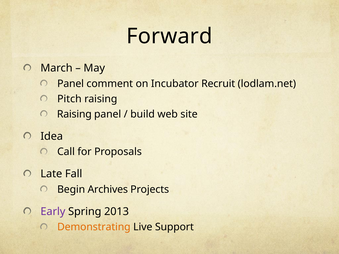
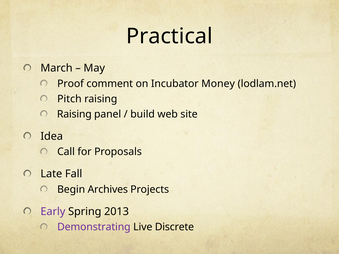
Forward: Forward -> Practical
Panel at (71, 84): Panel -> Proof
Recruit: Recruit -> Money
Demonstrating colour: orange -> purple
Support: Support -> Discrete
